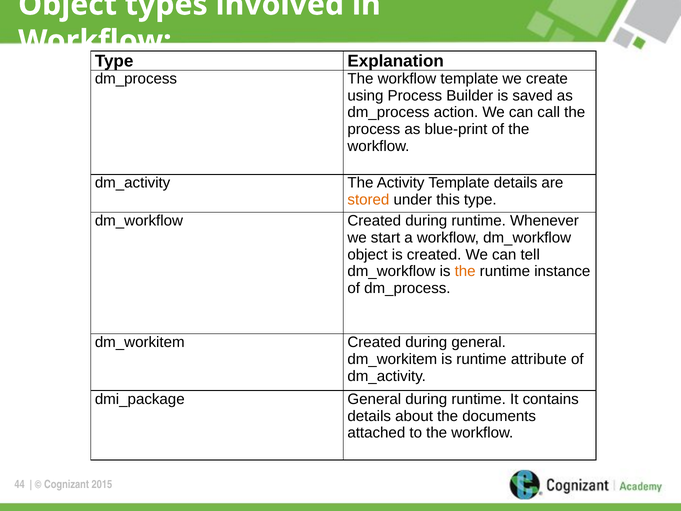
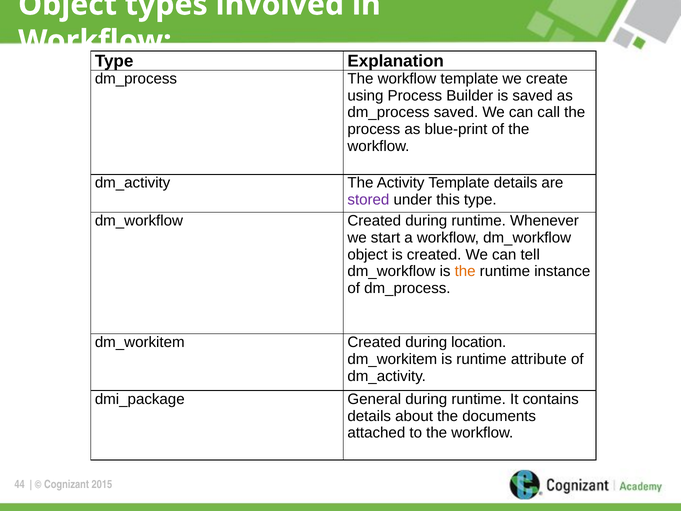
action at (456, 112): action -> saved
stored colour: orange -> purple
during general: general -> location
